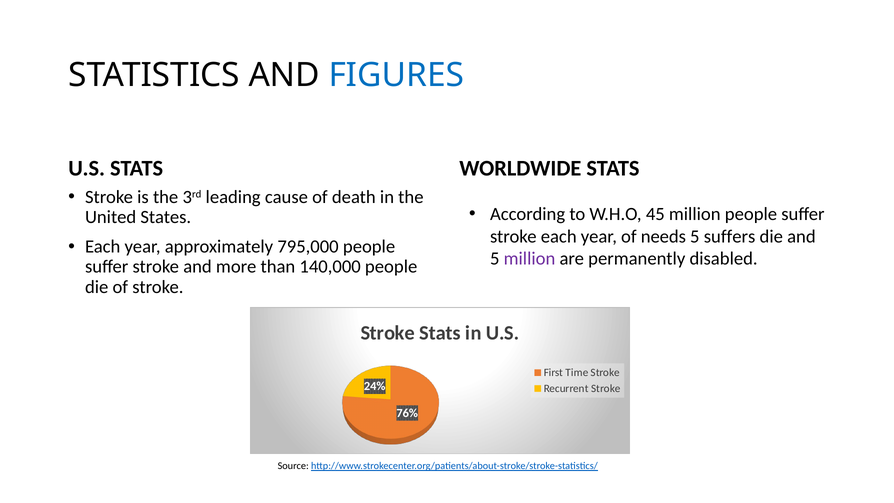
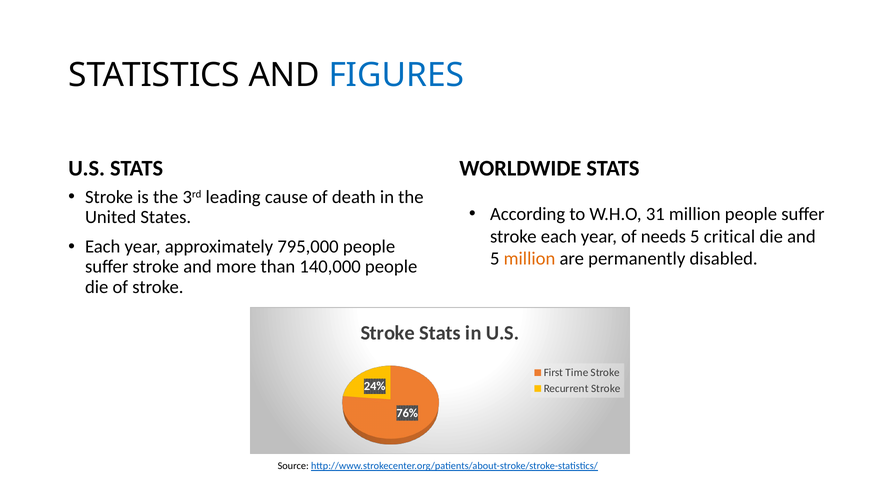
45: 45 -> 31
suffers: suffers -> critical
million at (530, 259) colour: purple -> orange
